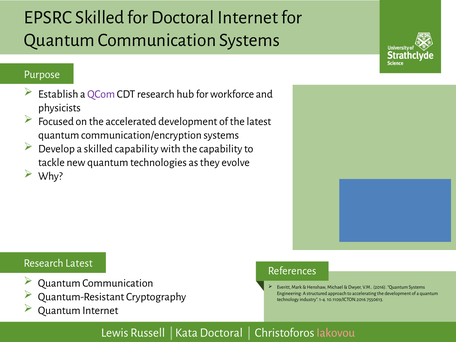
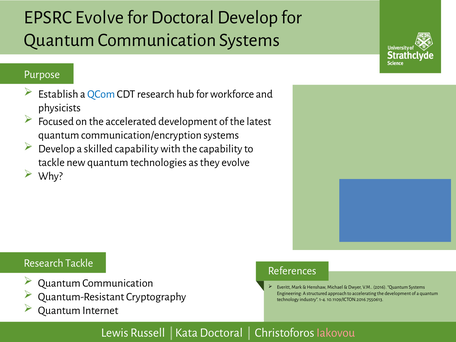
EPSRC Skilled: Skilled -> Evolve
Doctoral Internet: Internet -> Develop
QCom colour: purple -> blue
Research Latest: Latest -> Tackle
